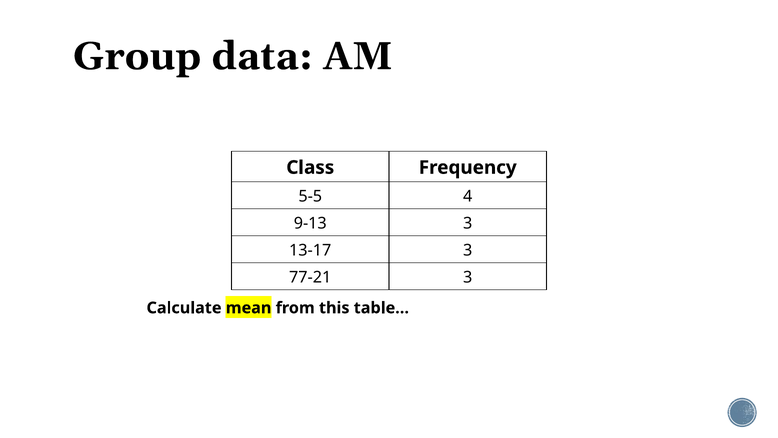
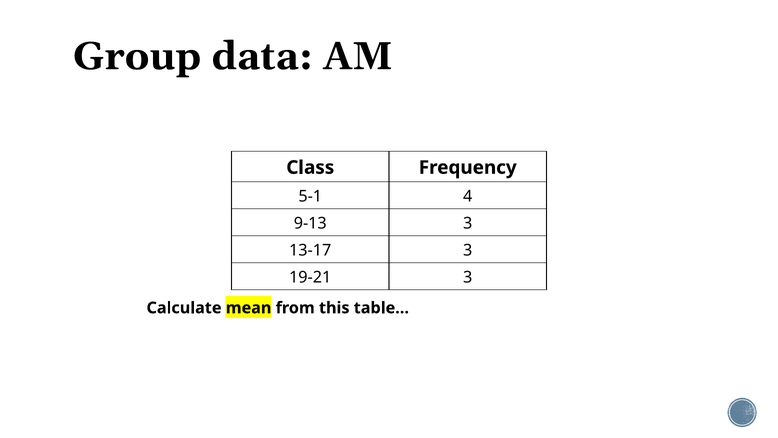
5-5: 5-5 -> 5-1
77-21: 77-21 -> 19-21
